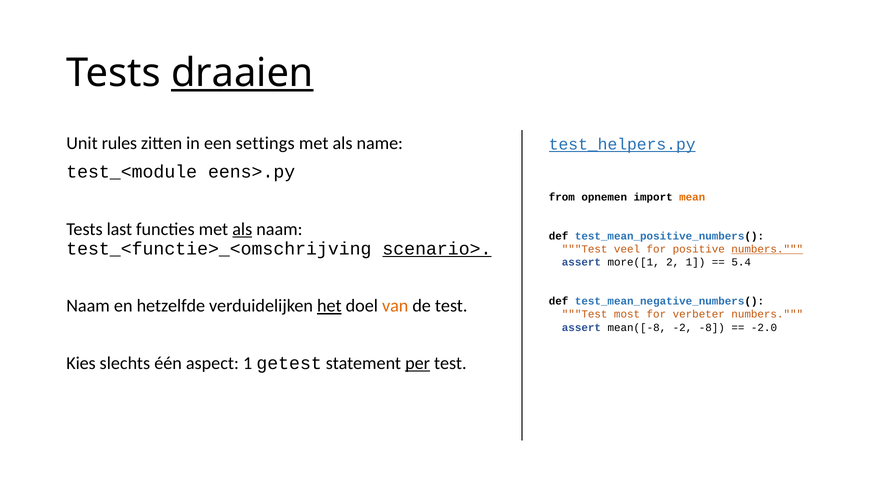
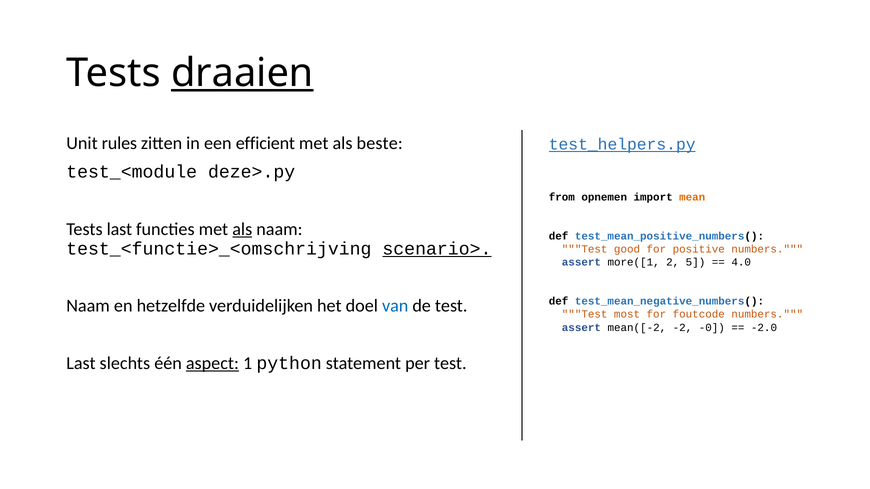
settings: settings -> efficient
name: name -> beste
eens>.py: eens>.py -> deze>.py
veel: veel -> good
numbers at (767, 249) underline: present -> none
2 1: 1 -> 5
5.4: 5.4 -> 4.0
het underline: present -> none
van colour: orange -> blue
verbeter: verbeter -> foutcode
mean([-8: mean([-8 -> mean([-2
-8: -8 -> -0
Kies at (81, 364): Kies -> Last
aspect underline: none -> present
getest: getest -> python
per underline: present -> none
